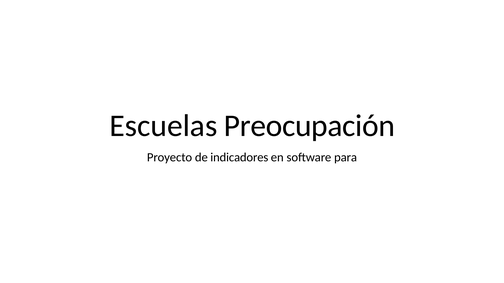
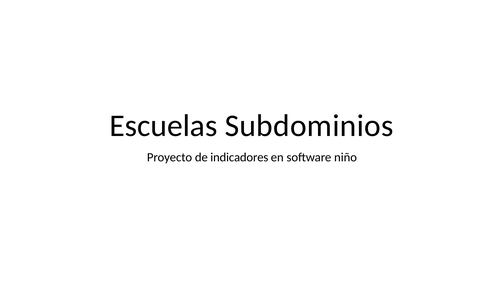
Preocupación: Preocupación -> Subdominios
para: para -> niño
